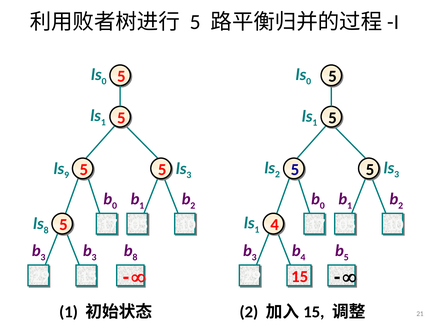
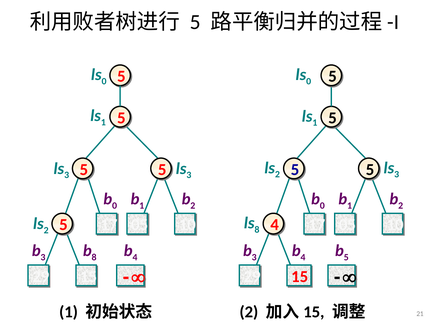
9 at (67, 175): 9 -> 3
1 at (257, 229): 1 -> 8
8 at (46, 230): 8 -> 2
3 at (94, 257): 3 -> 8
8 at (135, 257): 8 -> 4
